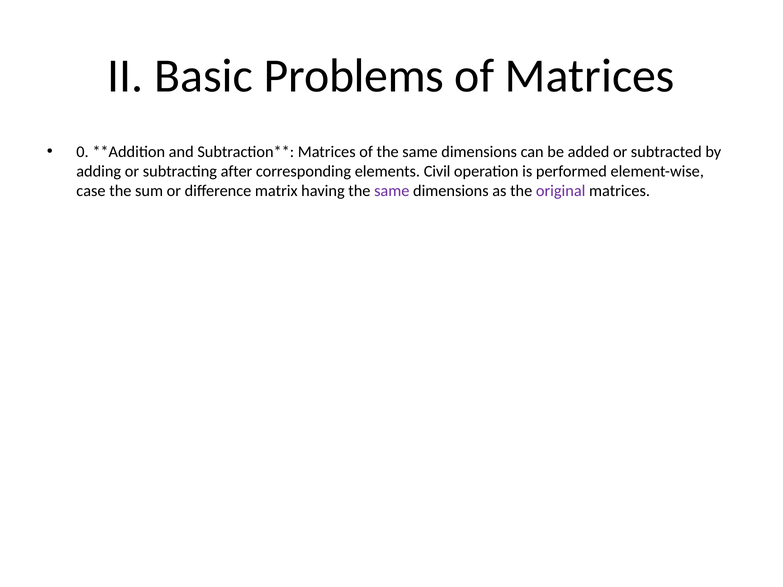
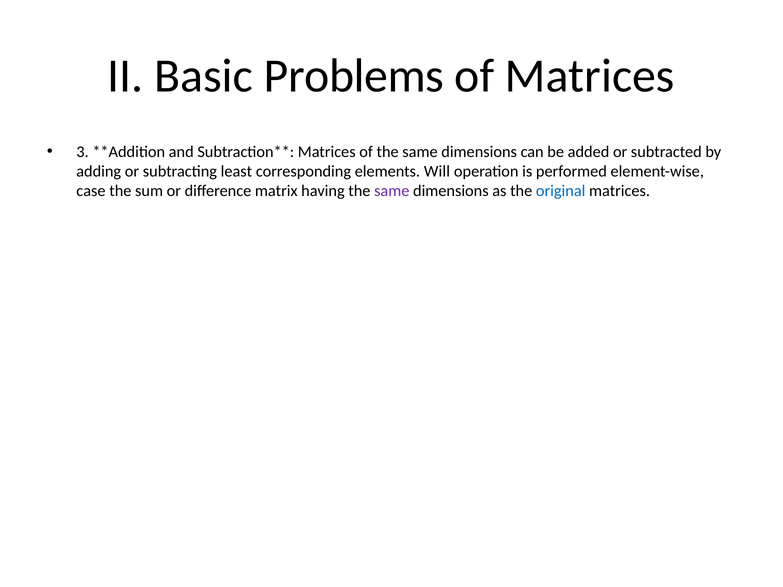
0: 0 -> 3
after: after -> least
Civil: Civil -> Will
original colour: purple -> blue
